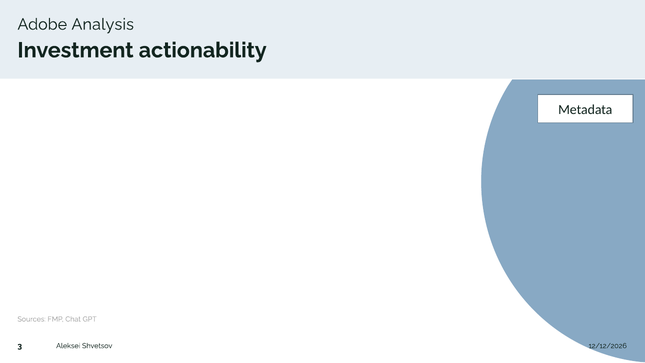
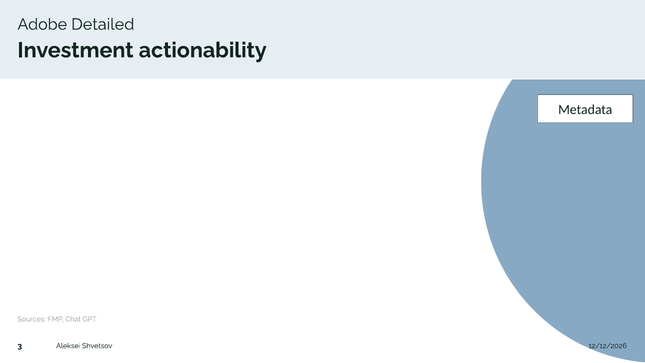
Analysis: Analysis -> Detailed
